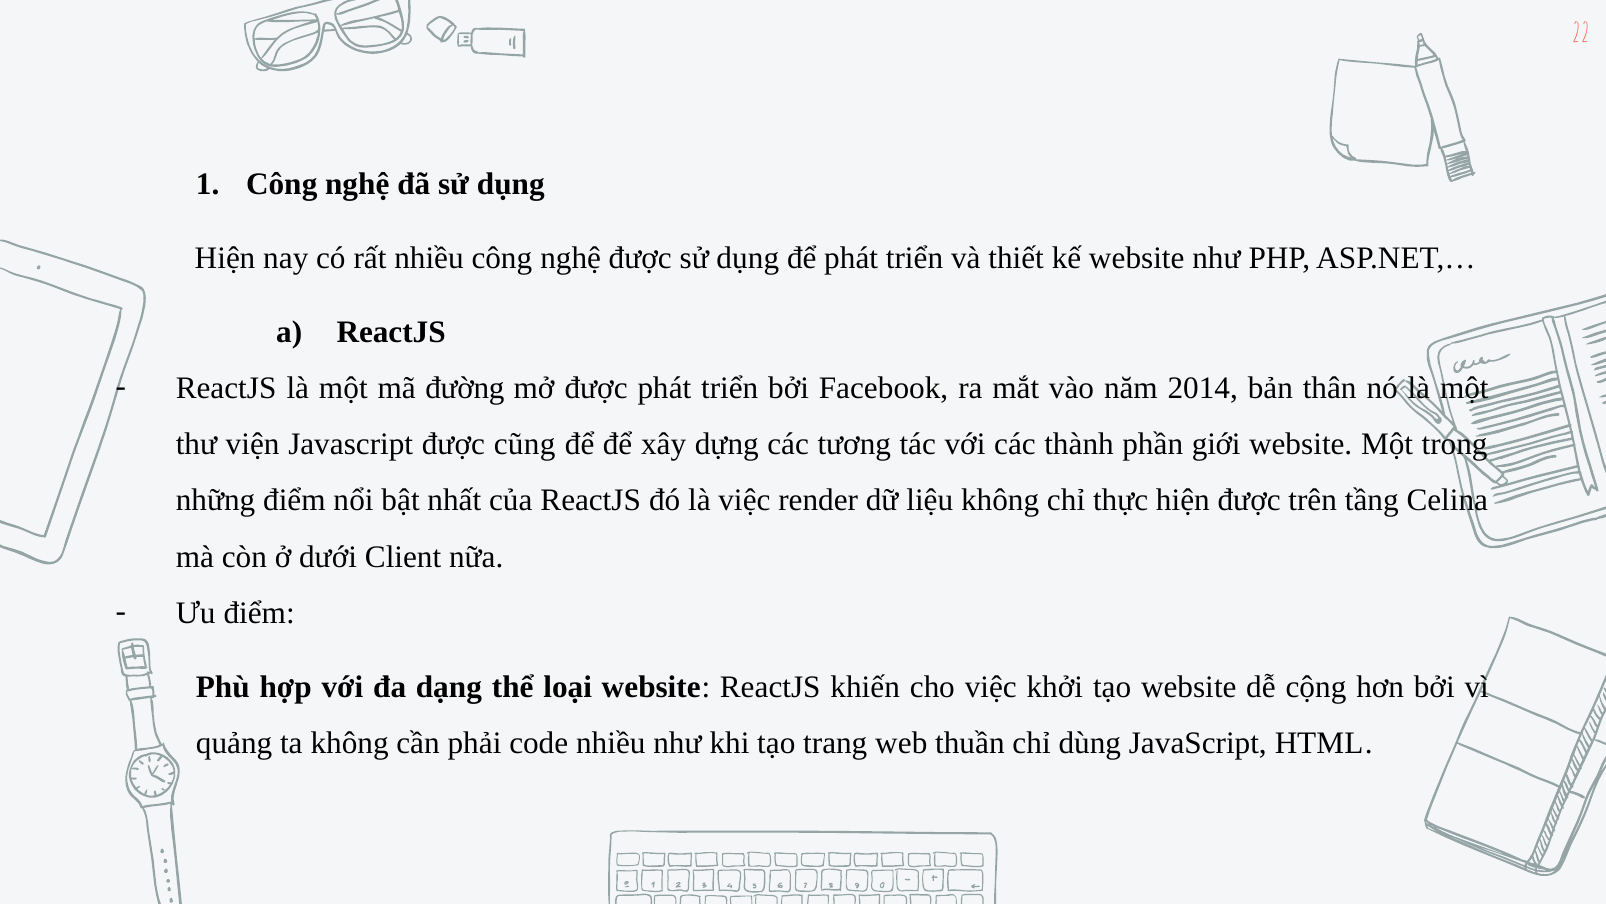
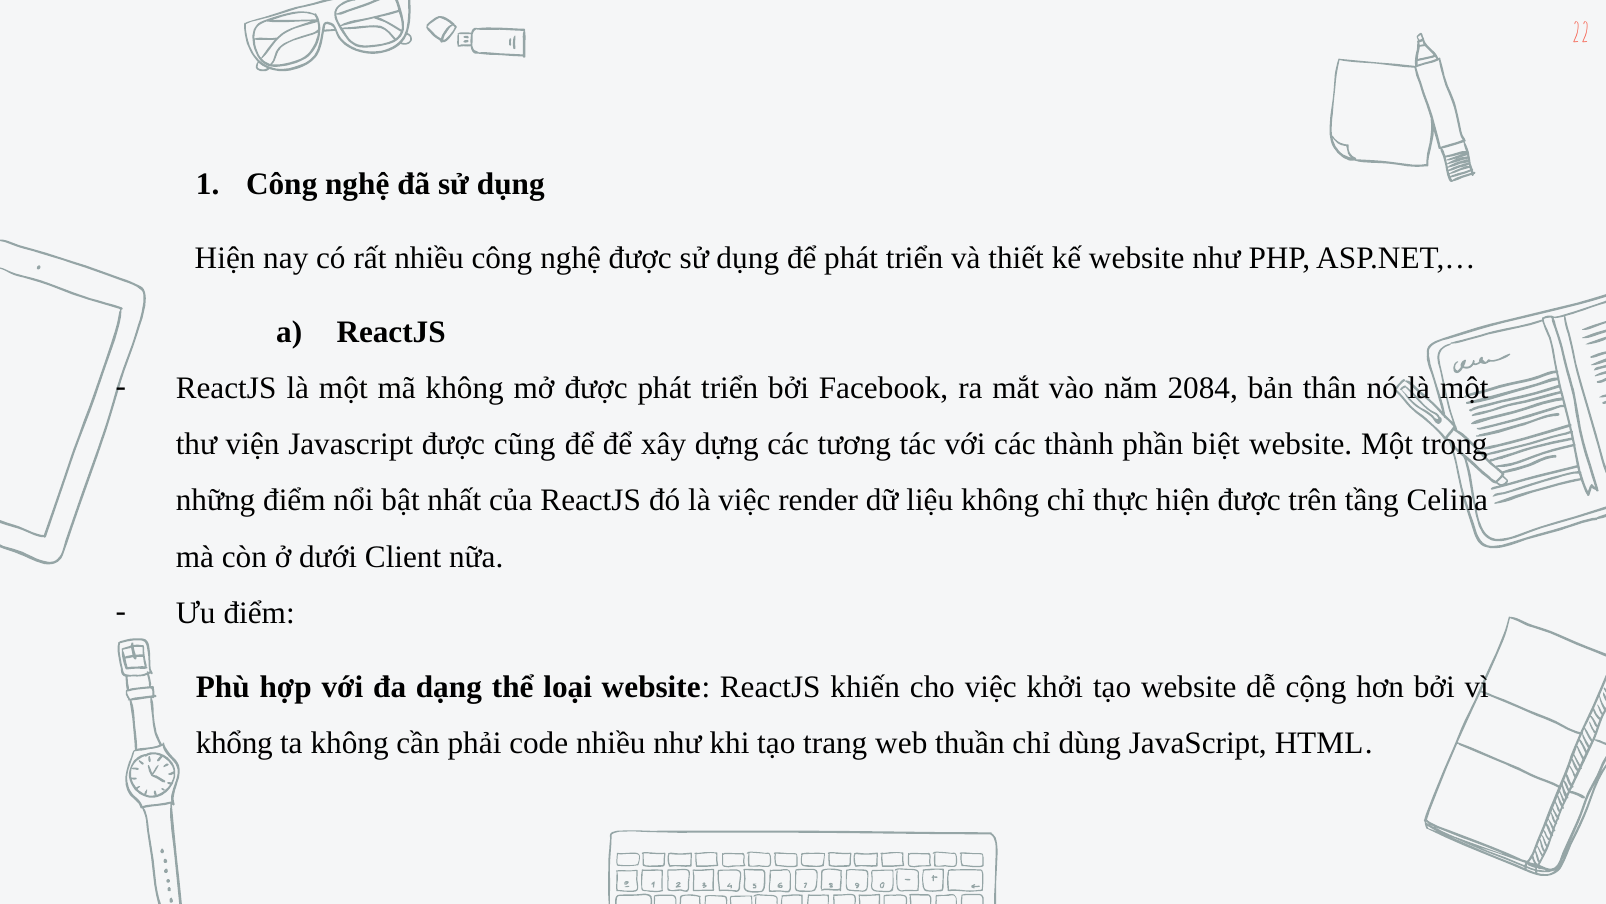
mã đường: đường -> không
2014: 2014 -> 2084
giới: giới -> biệt
quảng: quảng -> khổng
